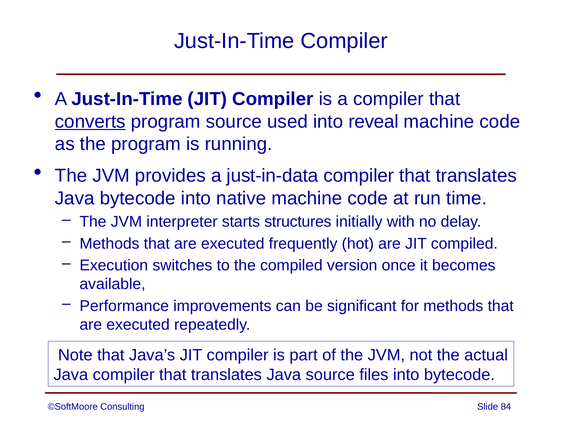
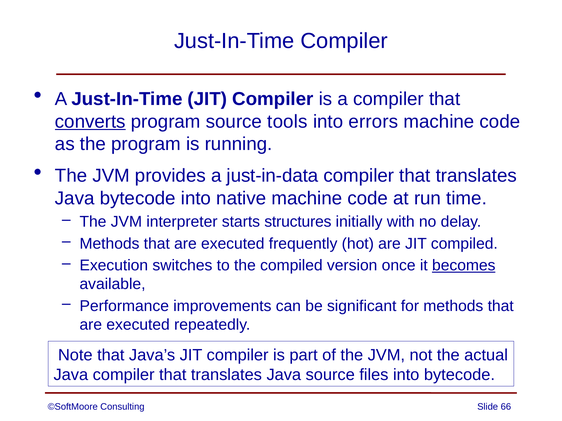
used: used -> tools
reveal: reveal -> errors
becomes underline: none -> present
84: 84 -> 66
